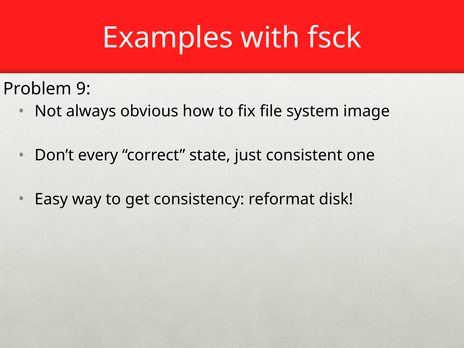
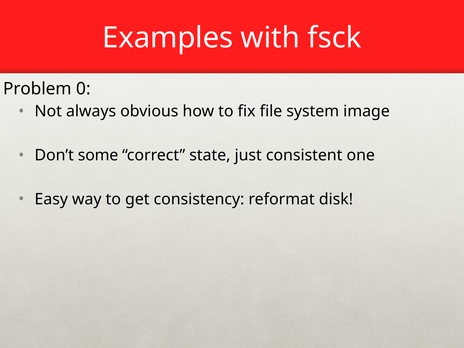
9: 9 -> 0
every: every -> some
